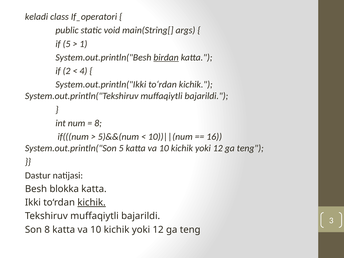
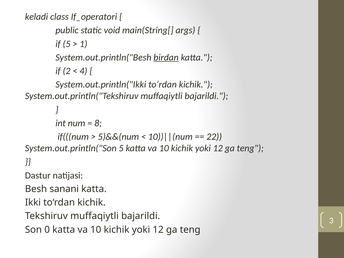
16: 16 -> 22
blokka: blokka -> sanani
kichik at (92, 203) underline: present -> none
Son 8: 8 -> 0
